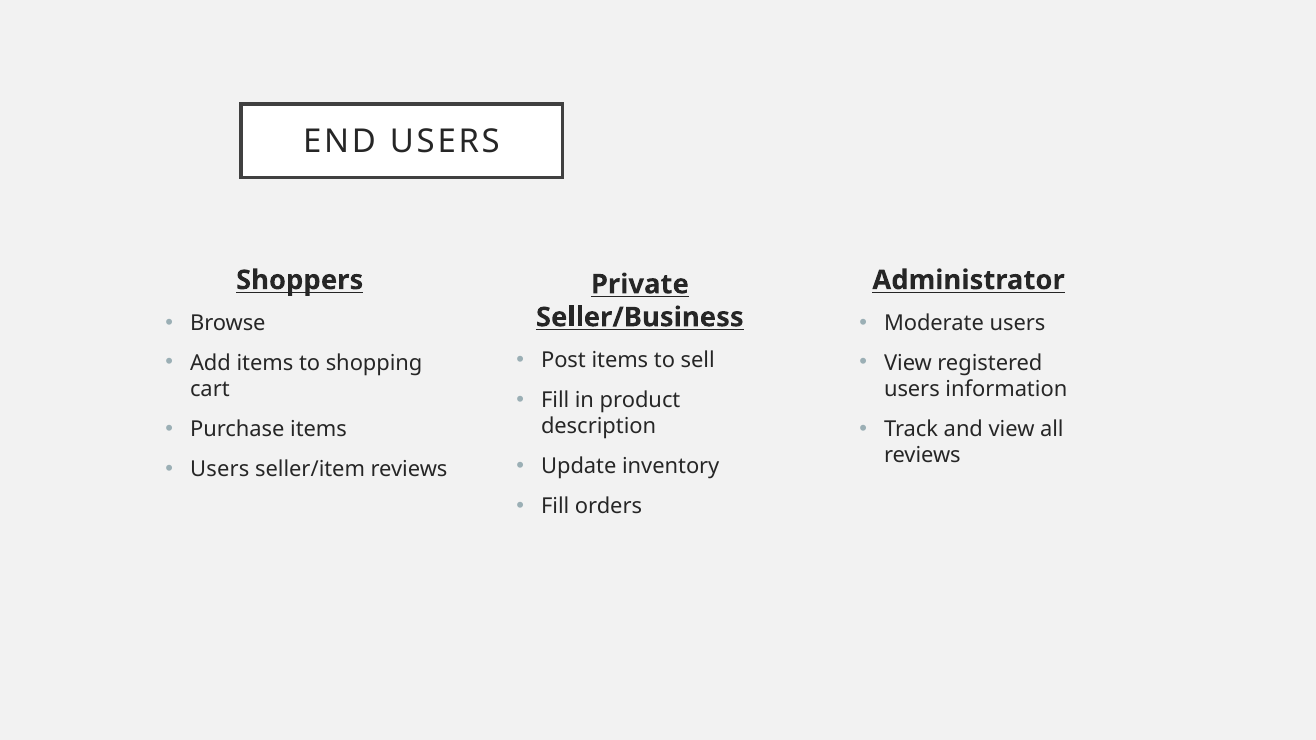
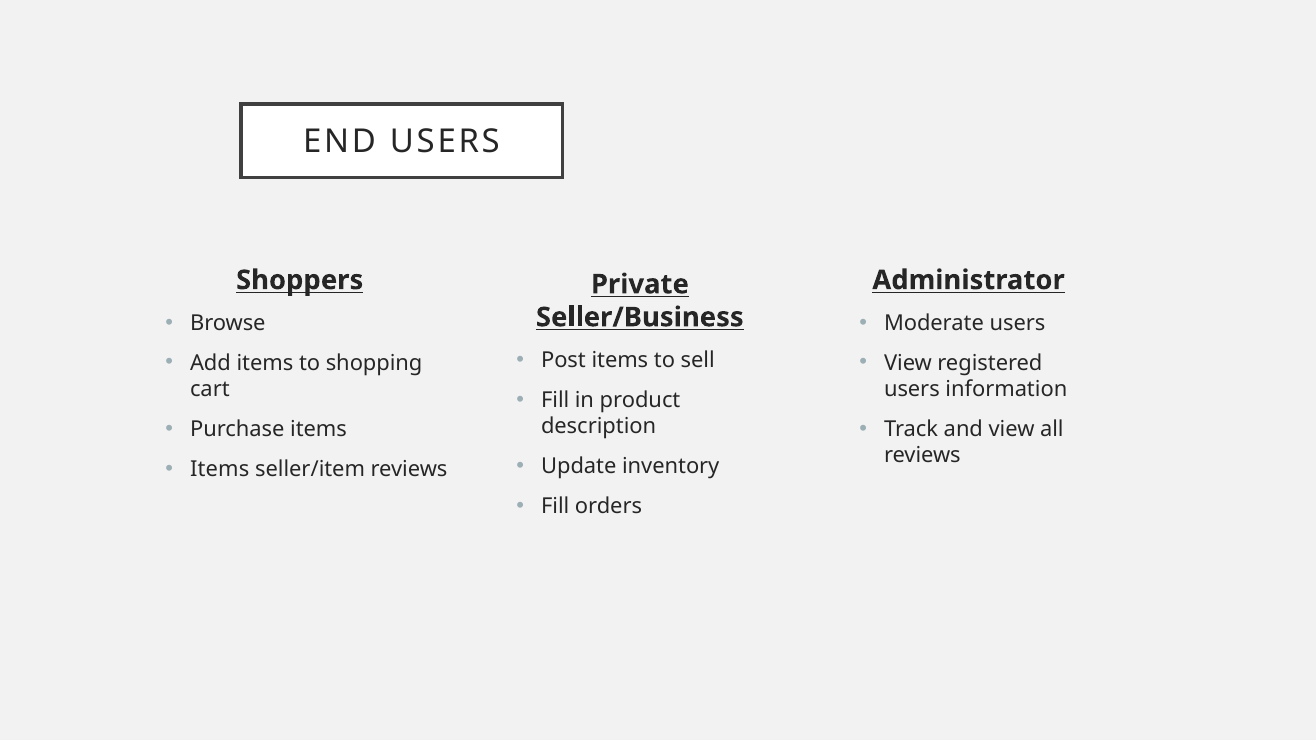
Users at (220, 469): Users -> Items
